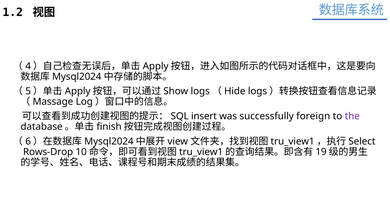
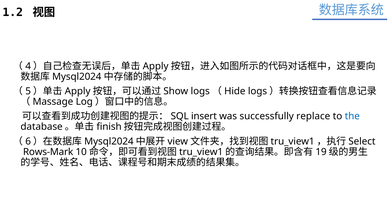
foreign: foreign -> replace
the colour: purple -> blue
Rows-Drop: Rows-Drop -> Rows-Mark
